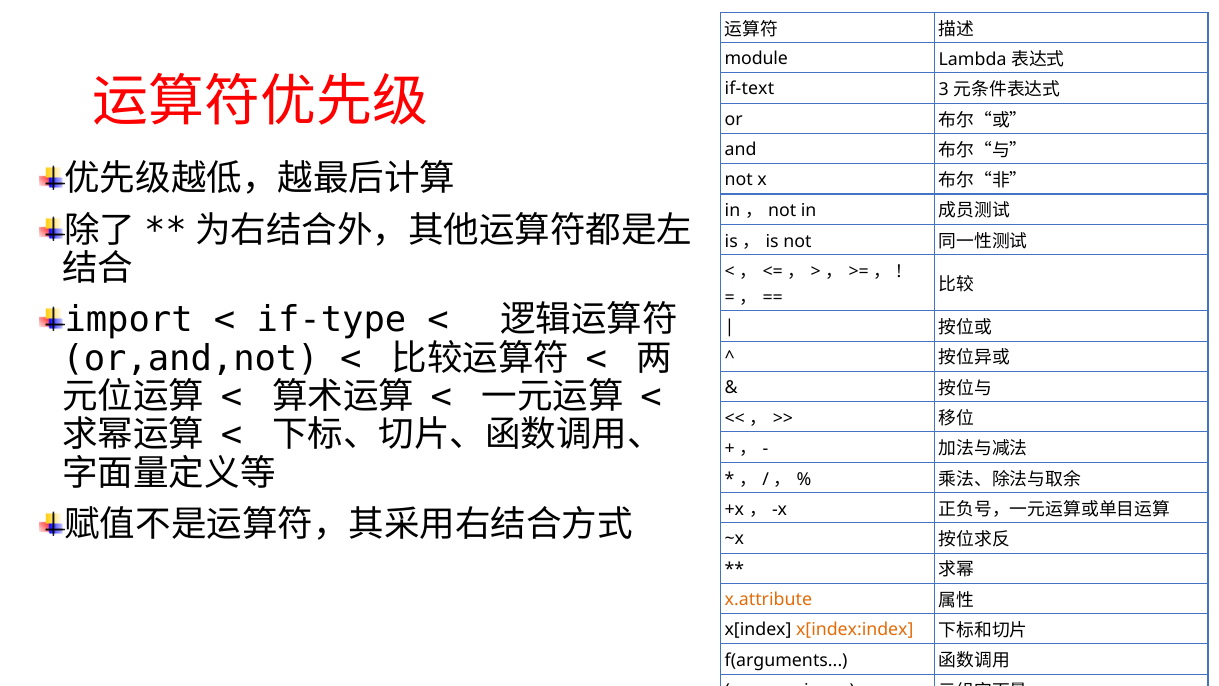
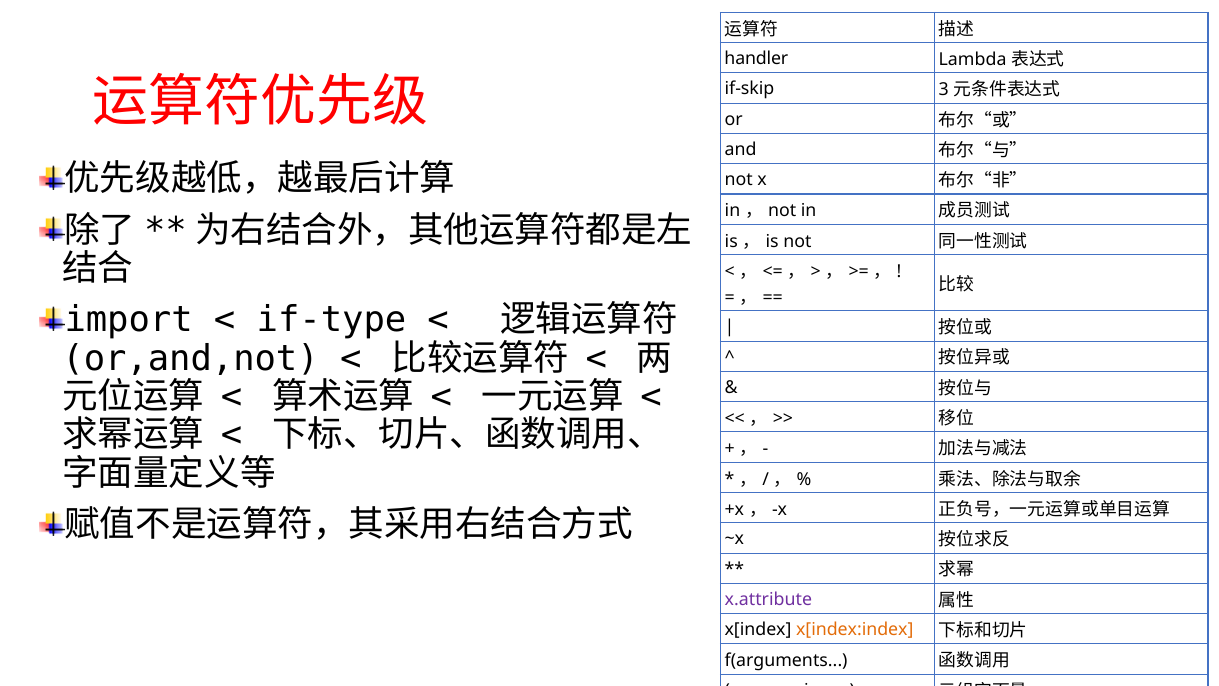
module: module -> handler
if-text: if-text -> if-skip
x.attribute colour: orange -> purple
